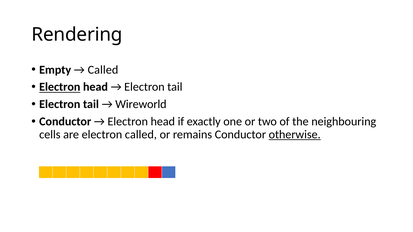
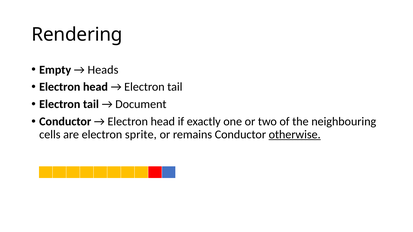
Called at (103, 70): Called -> Heads
Electron at (60, 87) underline: present -> none
Wireworld: Wireworld -> Document
electron called: called -> sprite
